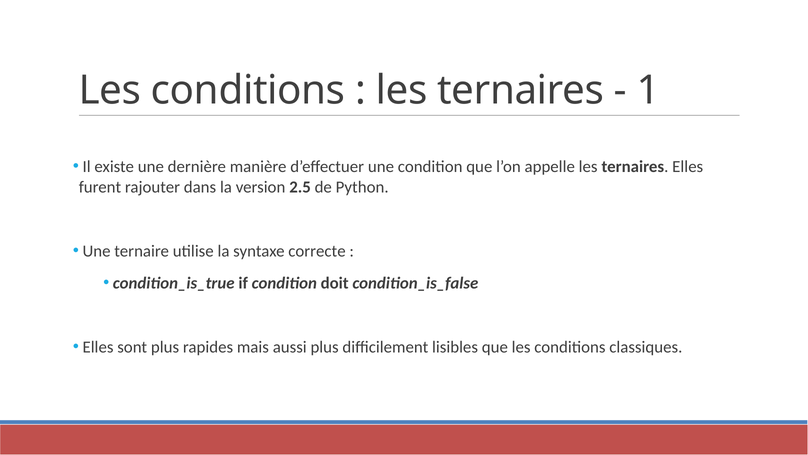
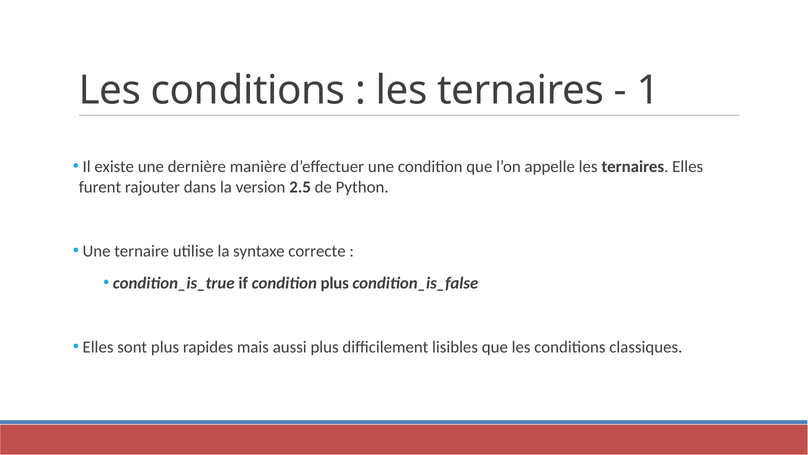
condition doit: doit -> plus
